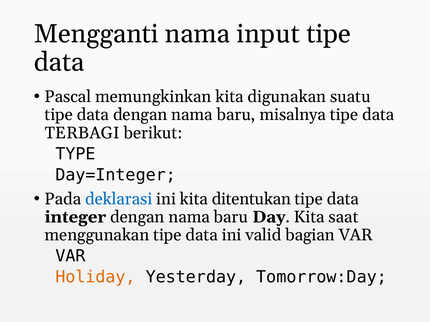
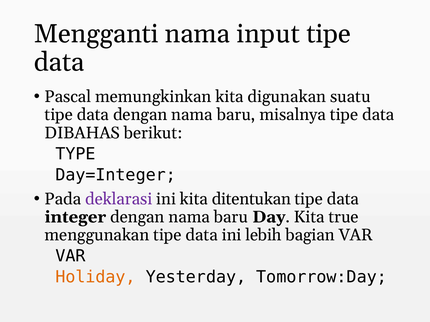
TERBAGI: TERBAGI -> DIBAHAS
deklarasi colour: blue -> purple
saat: saat -> true
valid: valid -> lebih
